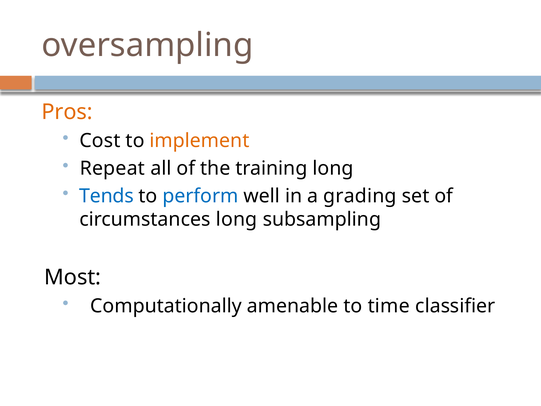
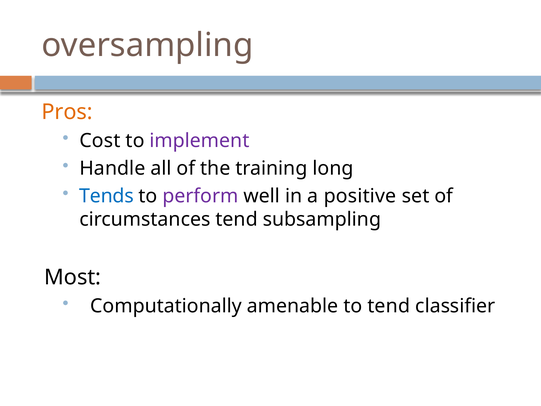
implement colour: orange -> purple
Repeat: Repeat -> Handle
perform colour: blue -> purple
grading: grading -> positive
circumstances long: long -> tend
to time: time -> tend
